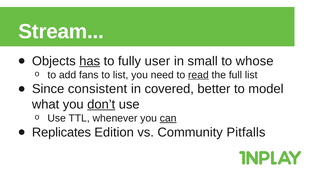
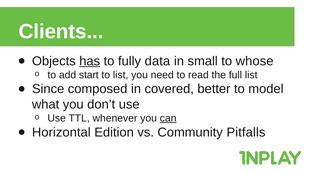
Stream: Stream -> Clients
user: user -> data
fans: fans -> start
read underline: present -> none
consistent: consistent -> composed
don’t underline: present -> none
Replicates: Replicates -> Horizontal
